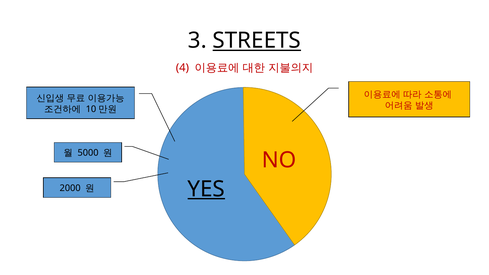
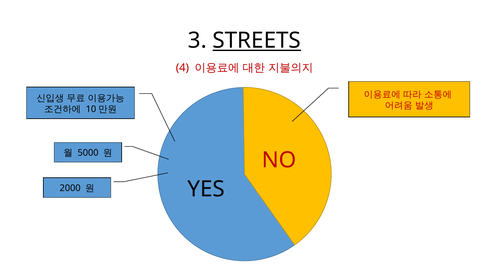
YES underline: present -> none
